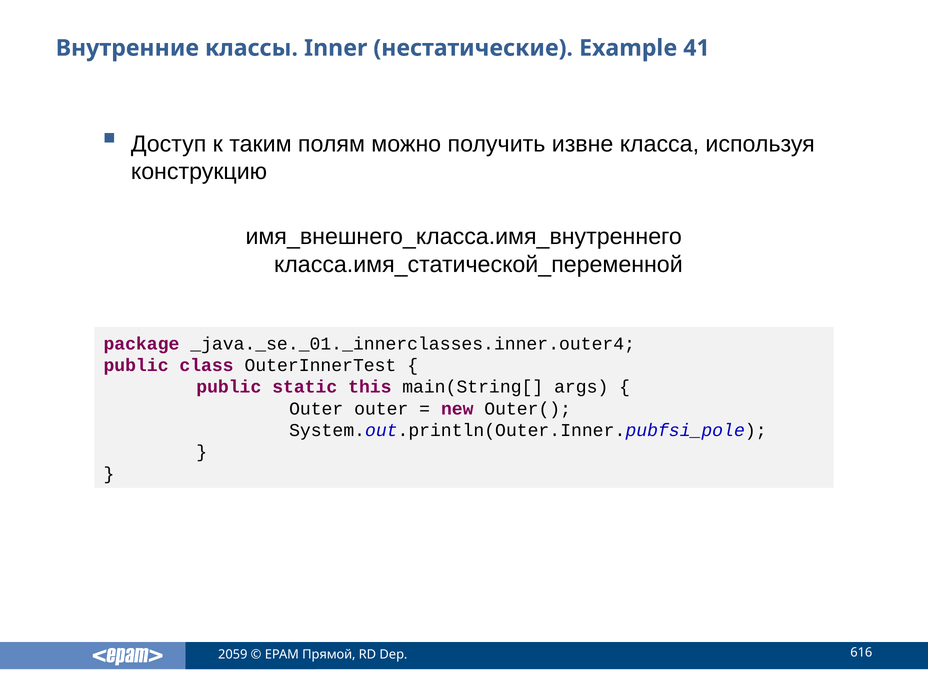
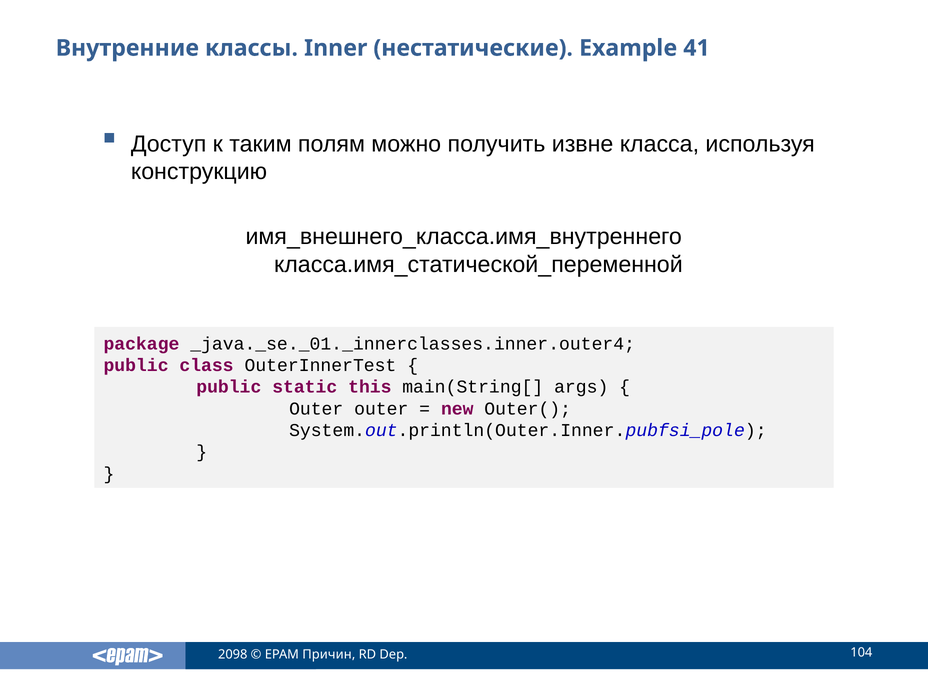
2059: 2059 -> 2098
Прямой: Прямой -> Причин
616: 616 -> 104
